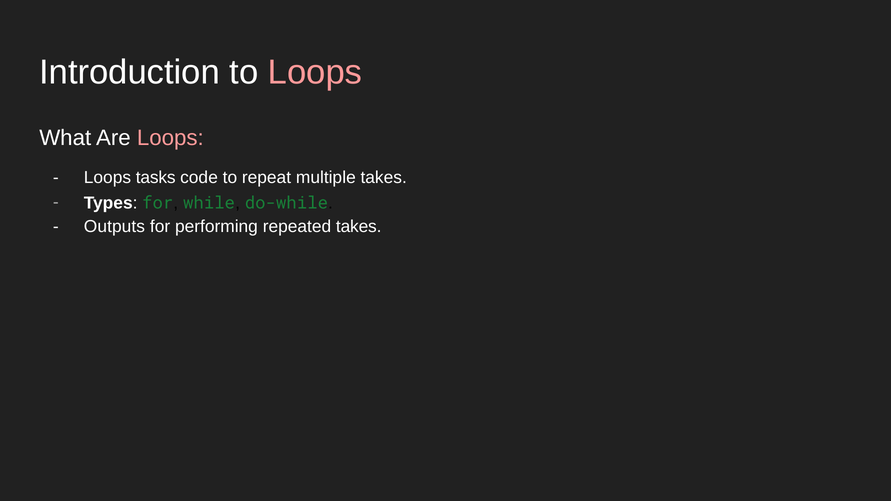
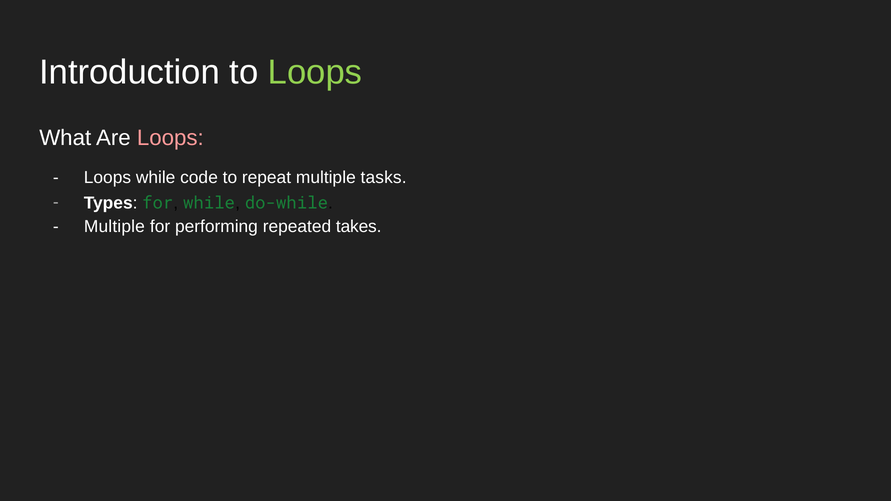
Loops at (315, 72) colour: pink -> light green
Loops tasks: tasks -> while
multiple takes: takes -> tasks
Outputs at (114, 226): Outputs -> Multiple
